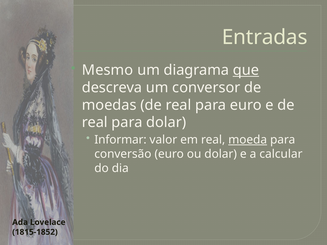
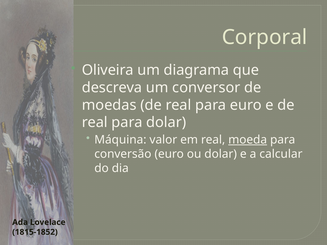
Entradas: Entradas -> Corporal
Mesmo: Mesmo -> Oliveira
que underline: present -> none
Informar: Informar -> Máquina
